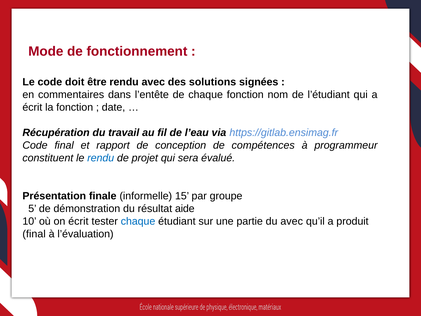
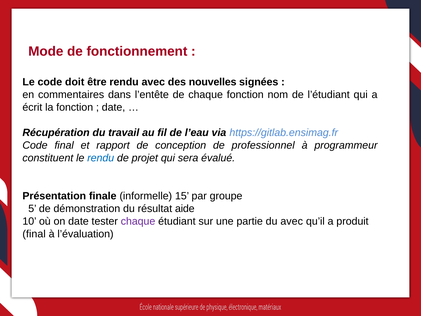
solutions: solutions -> nouvelles
compétences: compétences -> professionnel
on écrit: écrit -> date
chaque at (138, 221) colour: blue -> purple
